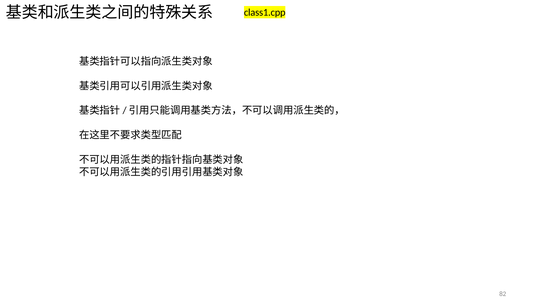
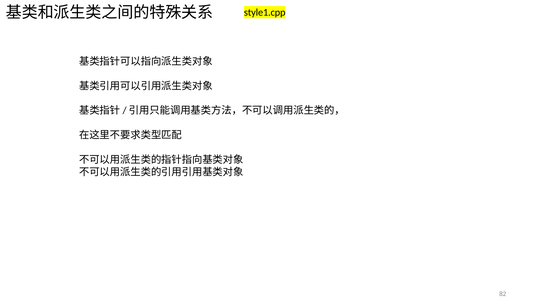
class1.cpp: class1.cpp -> style1.cpp
